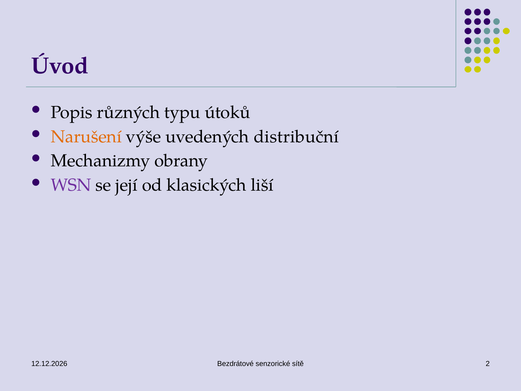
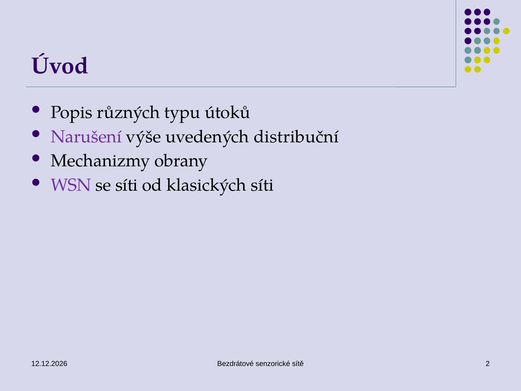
Narušení colour: orange -> purple
se její: její -> síti
klasických liší: liší -> síti
